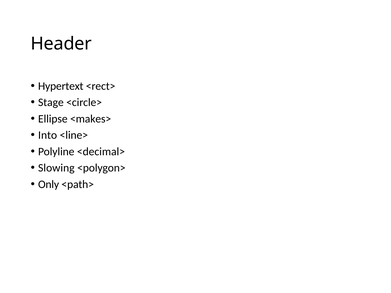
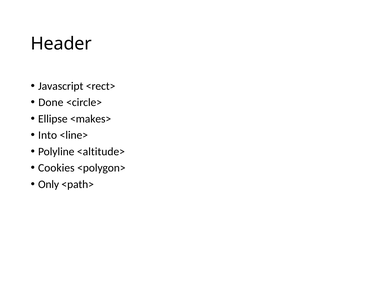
Hypertext: Hypertext -> Javascript
Stage: Stage -> Done
<decimal>: <decimal> -> <altitude>
Slowing: Slowing -> Cookies
